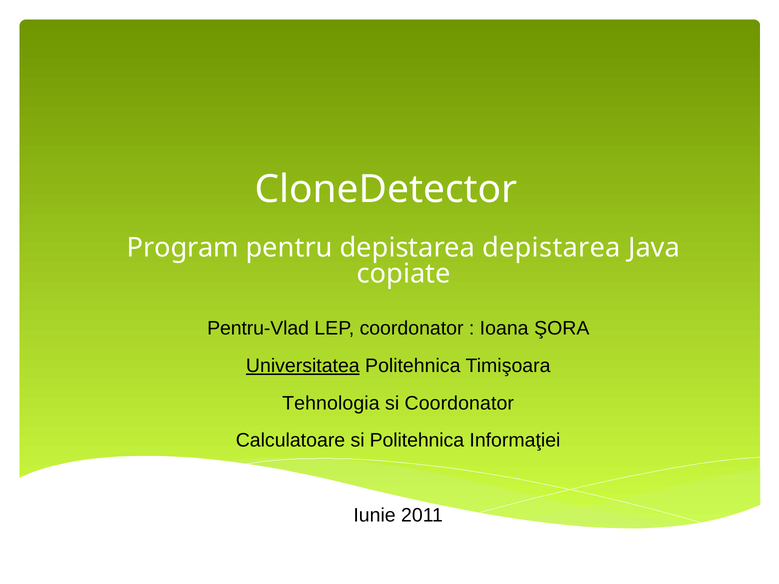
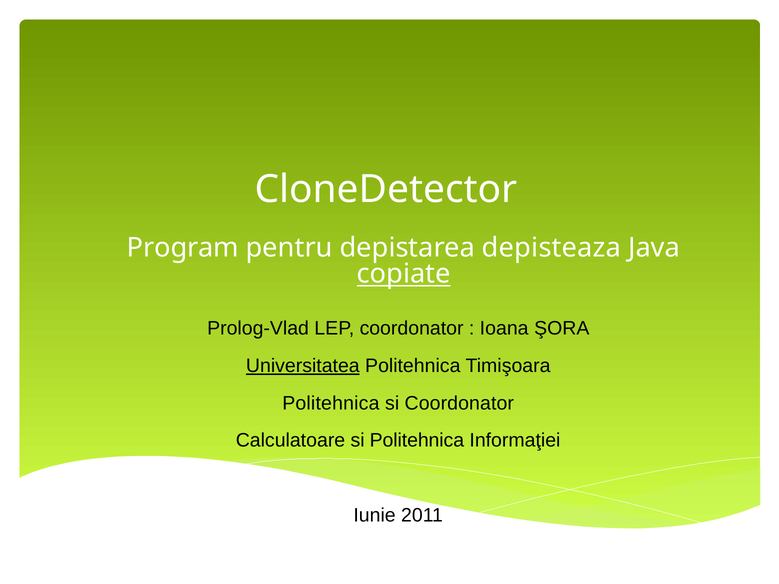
depistarea depistarea: depistarea -> depisteaza
copiate underline: none -> present
Pentru-Vlad: Pentru-Vlad -> Prolog-Vlad
Tehnologia at (331, 403): Tehnologia -> Politehnica
